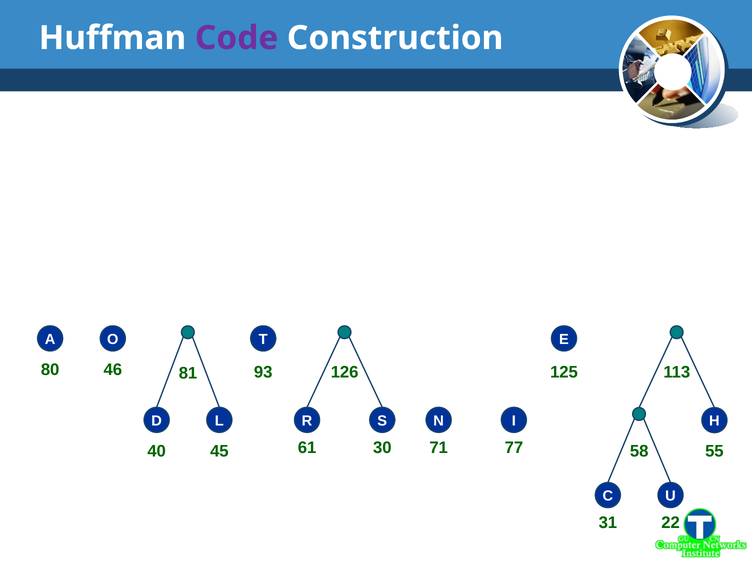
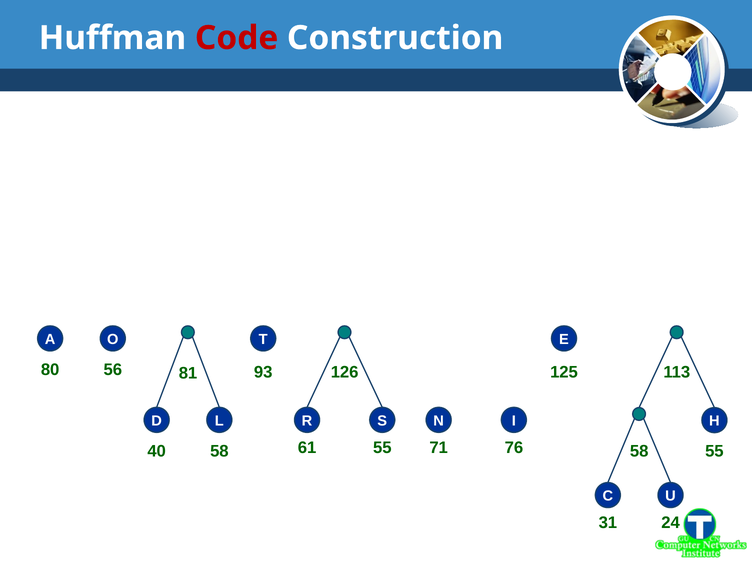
Code colour: purple -> red
46: 46 -> 56
61 30: 30 -> 55
77: 77 -> 76
40 45: 45 -> 58
22: 22 -> 24
